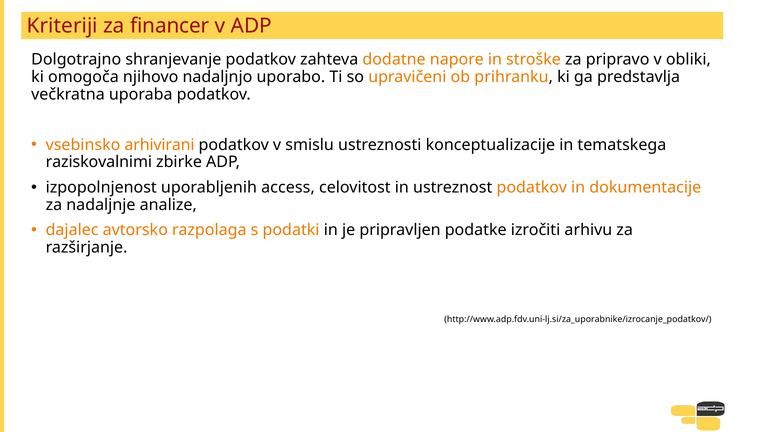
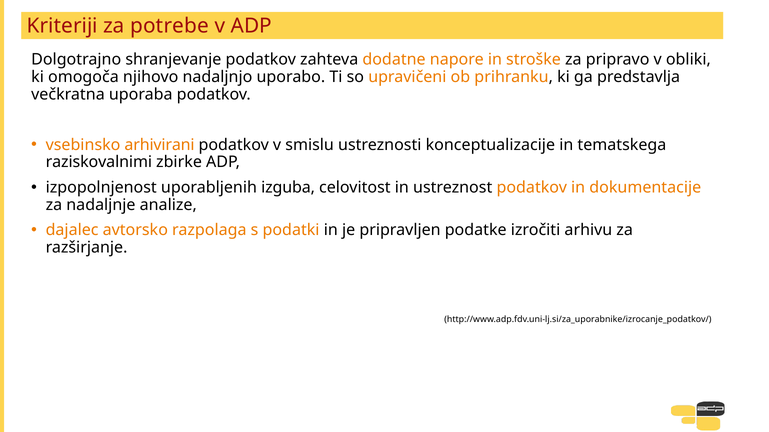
financer: financer -> potrebe
access: access -> izguba
